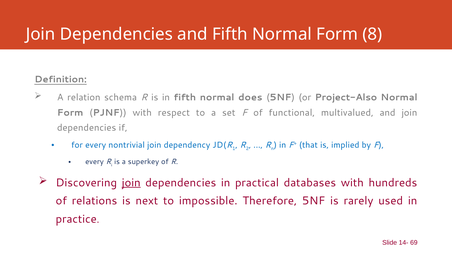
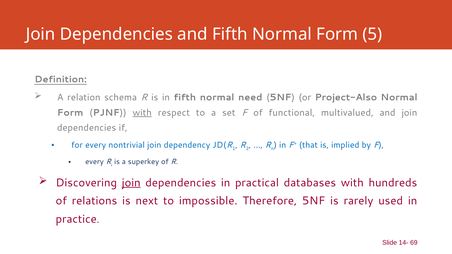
8: 8 -> 5
does: does -> need
with at (142, 113) underline: none -> present
